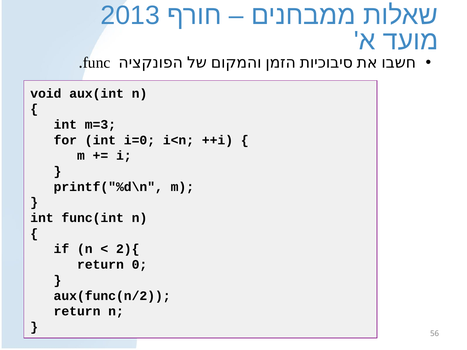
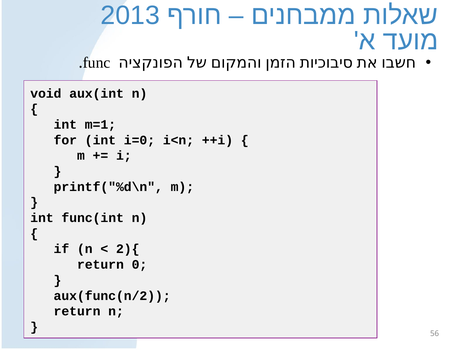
m=3: m=3 -> m=1
